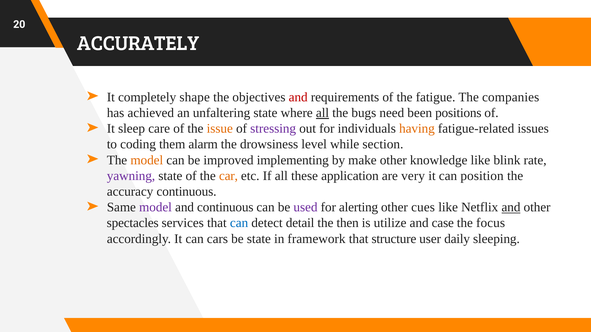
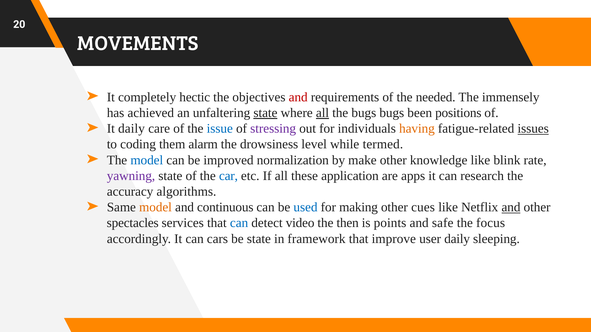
ACCURATELY: ACCURATELY -> MOVEMENTS
shape: shape -> hectic
fatigue: fatigue -> needed
companies: companies -> immensely
state at (265, 113) underline: none -> present
bugs need: need -> bugs
It sleep: sleep -> daily
issue colour: orange -> blue
issues underline: none -> present
section: section -> termed
model at (147, 160) colour: orange -> blue
implementing: implementing -> normalization
car colour: orange -> blue
very: very -> apps
position: position -> research
accuracy continuous: continuous -> algorithms
model at (156, 208) colour: purple -> orange
used colour: purple -> blue
alerting: alerting -> making
detail: detail -> video
utilize: utilize -> points
case: case -> safe
structure: structure -> improve
